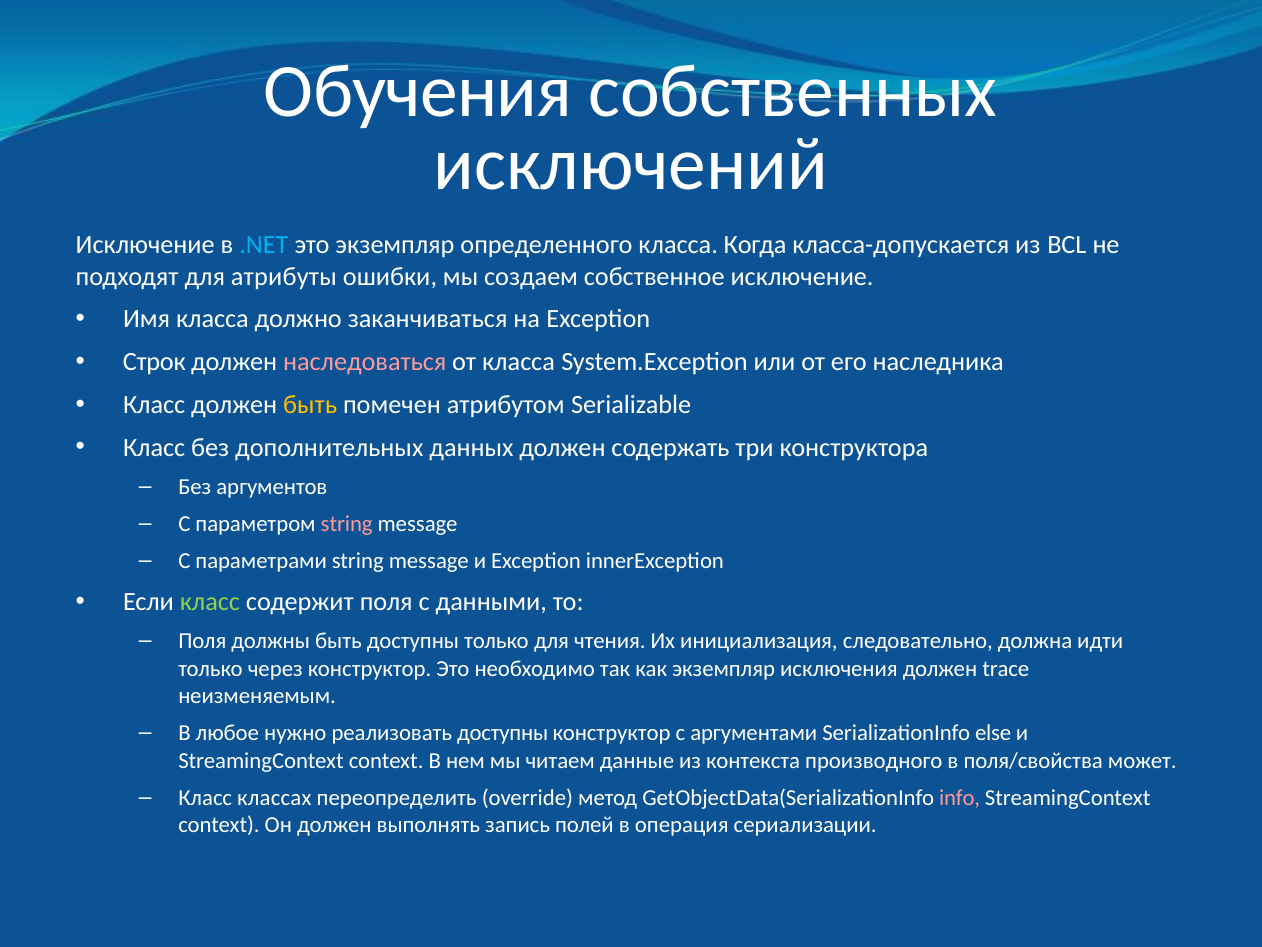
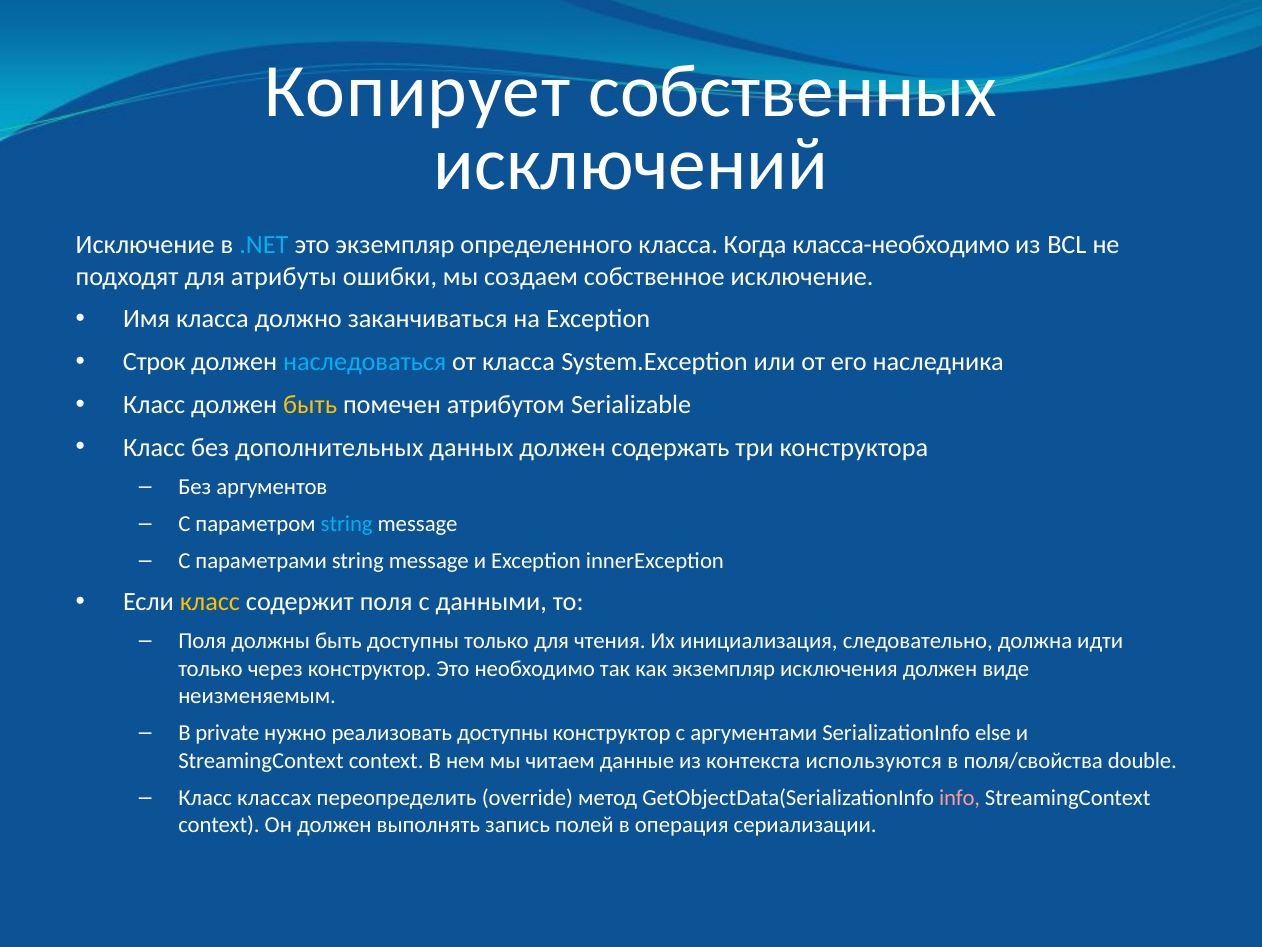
Обучения: Обучения -> Копирует
класса-допускается: класса-допускается -> класса-необходимо
наследоваться colour: pink -> light blue
string at (347, 524) colour: pink -> light blue
класс at (210, 602) colour: light green -> yellow
trace: trace -> виде
любое: любое -> private
производного: производного -> используются
может: может -> double
